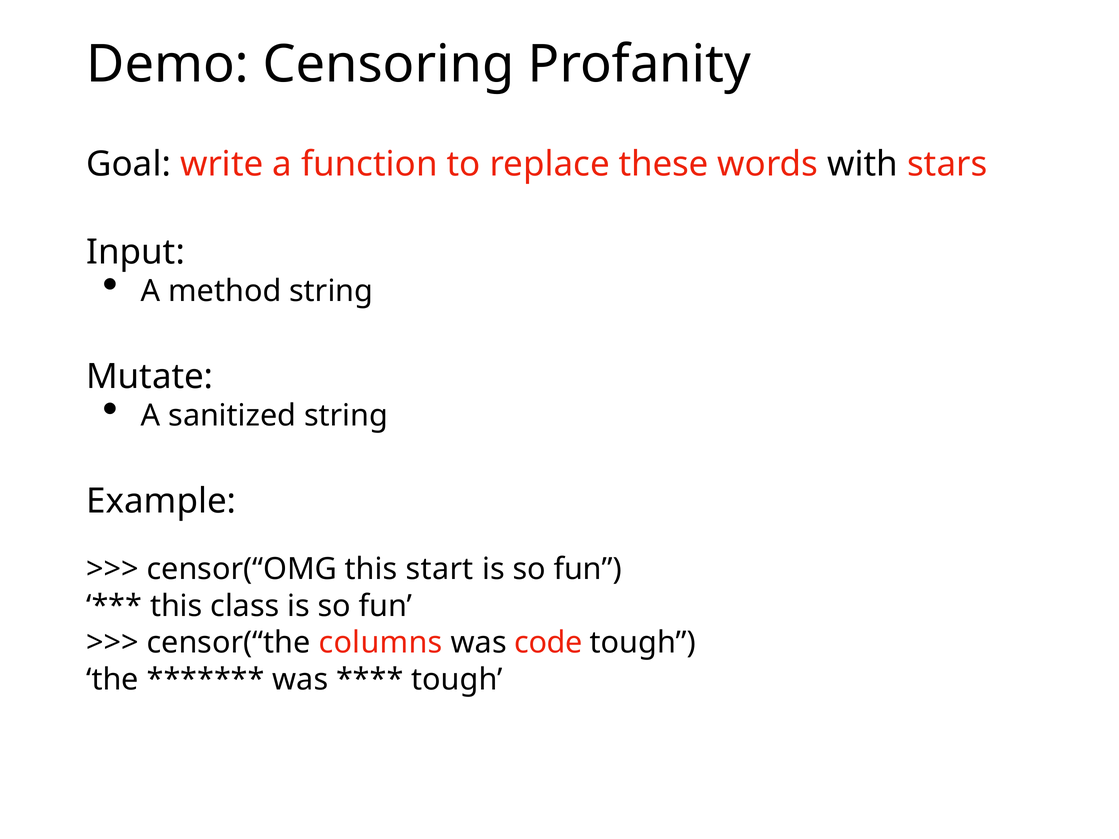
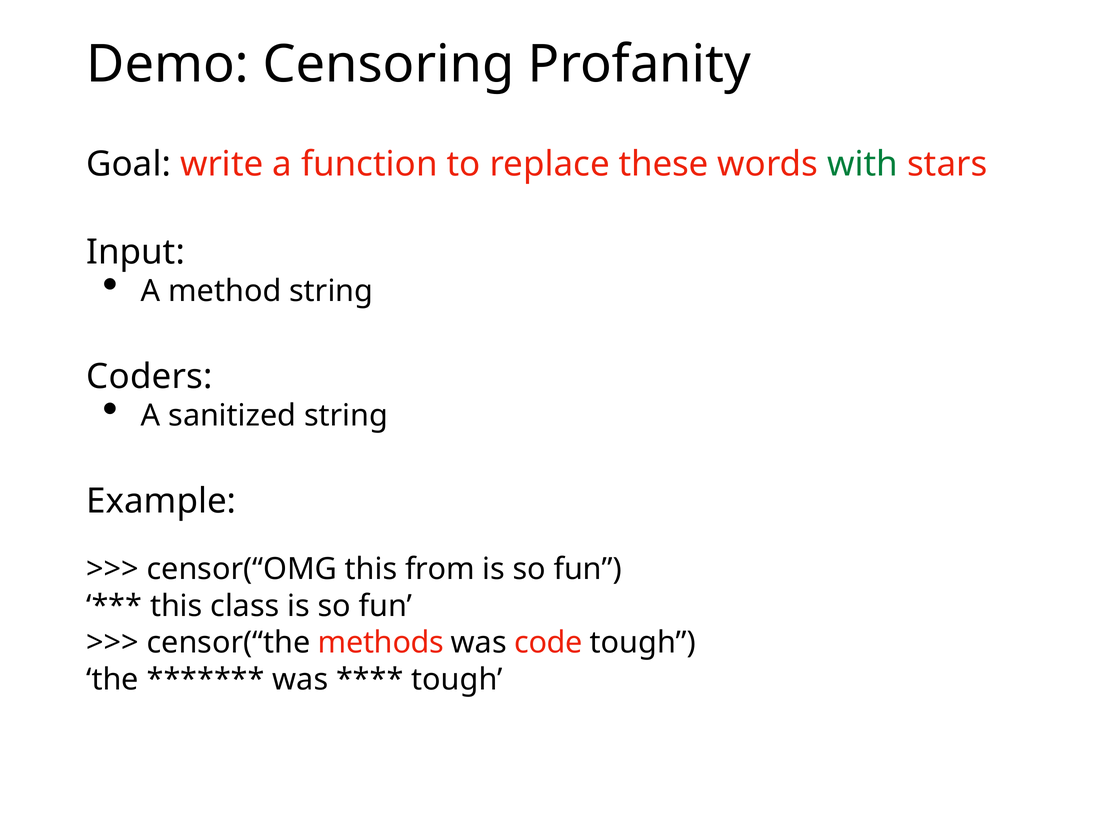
with colour: black -> green
Mutate: Mutate -> Coders
start: start -> from
columns: columns -> methods
